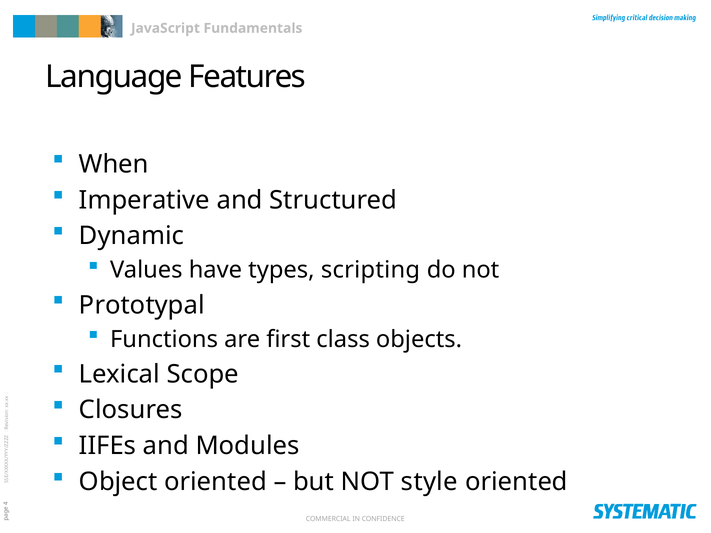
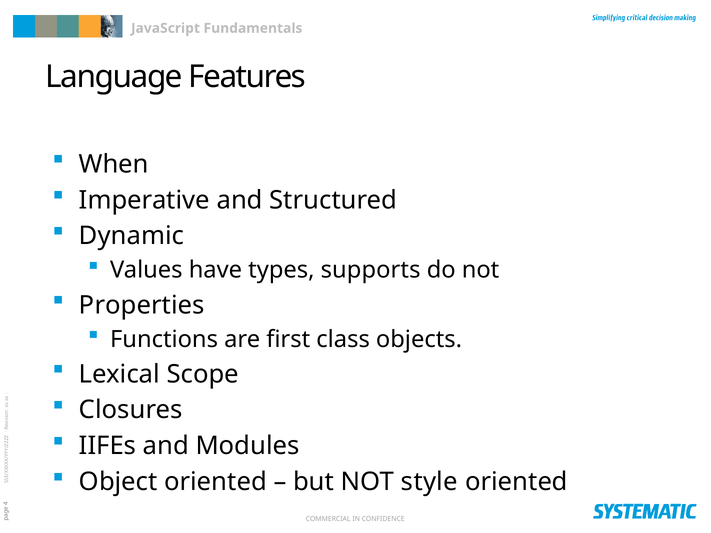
scripting: scripting -> supports
Prototypal: Prototypal -> Properties
